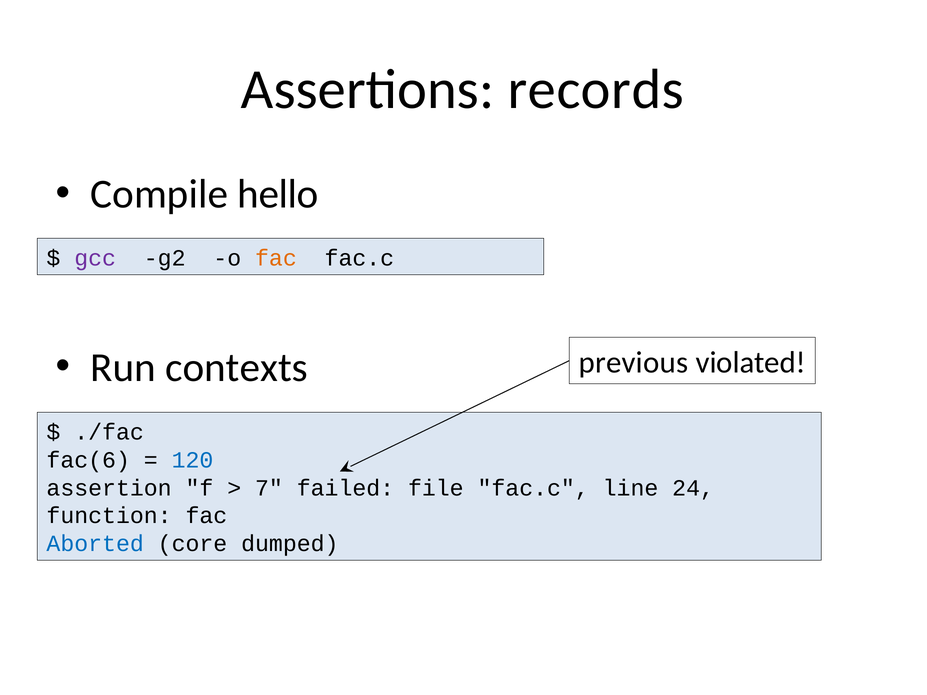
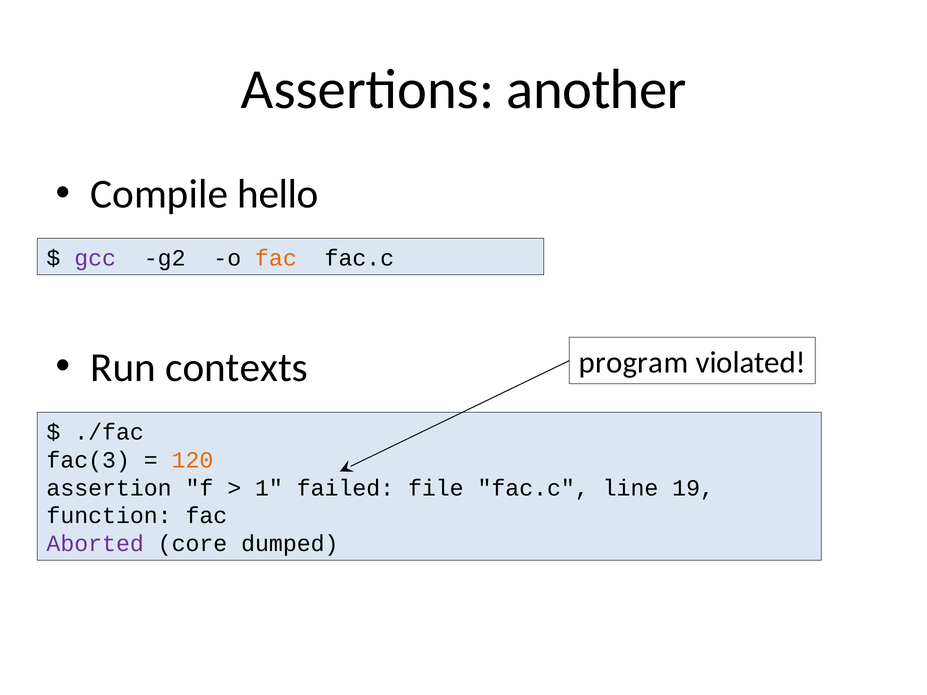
records: records -> another
previous: previous -> program
fac(6: fac(6 -> fac(3
120 colour: blue -> orange
7: 7 -> 1
24: 24 -> 19
Aborted colour: blue -> purple
